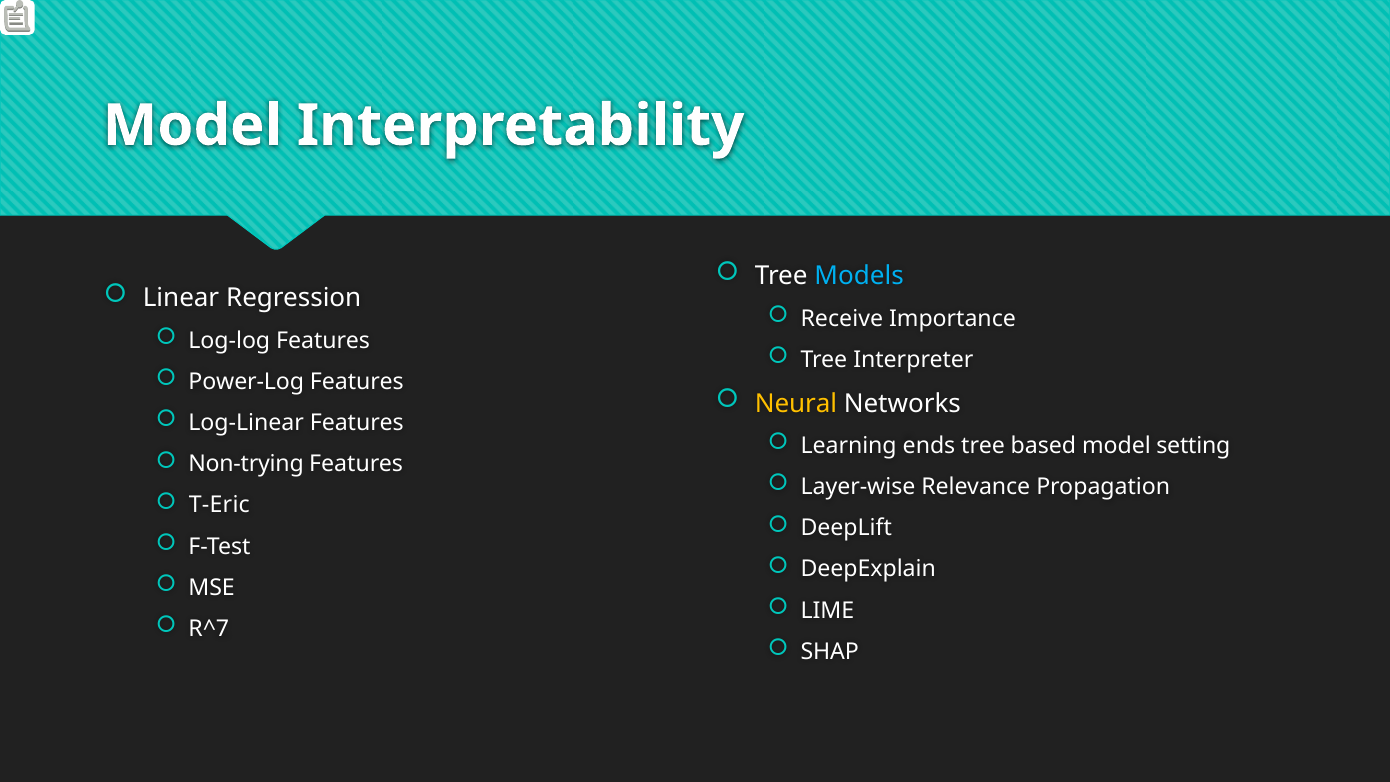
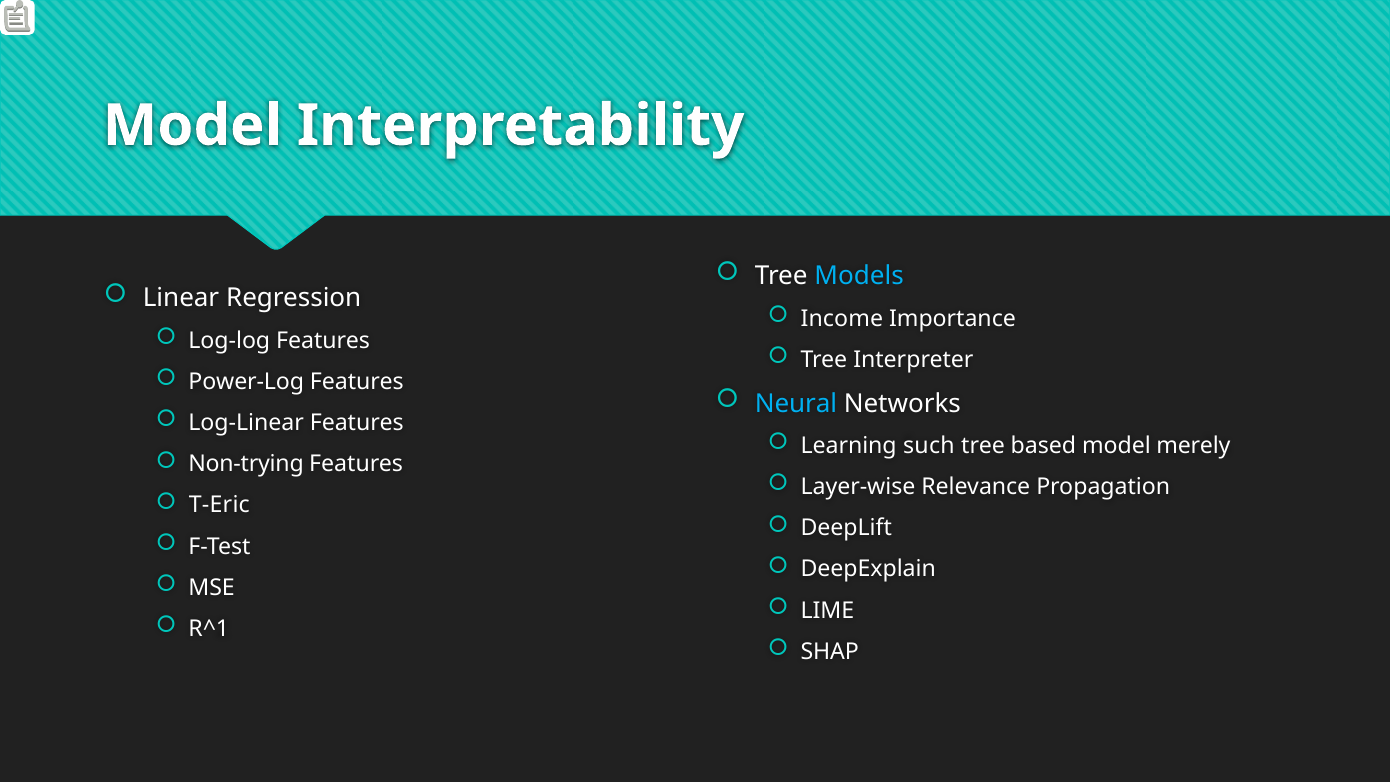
Receive: Receive -> Income
Neural colour: yellow -> light blue
ends: ends -> such
setting: setting -> merely
R^7: R^7 -> R^1
